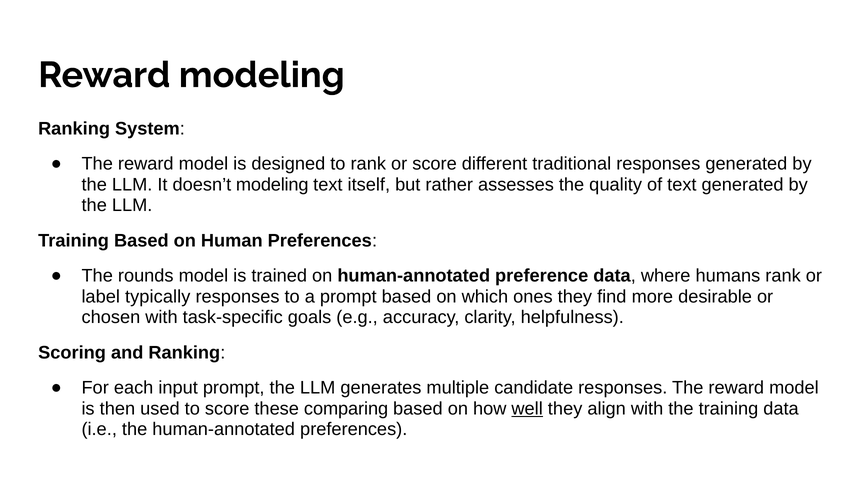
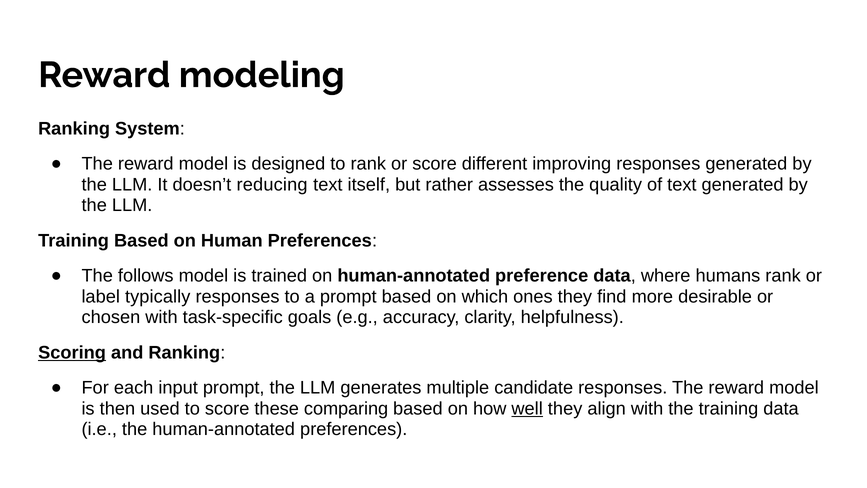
traditional: traditional -> improving
doesn’t modeling: modeling -> reducing
rounds: rounds -> follows
Scoring underline: none -> present
